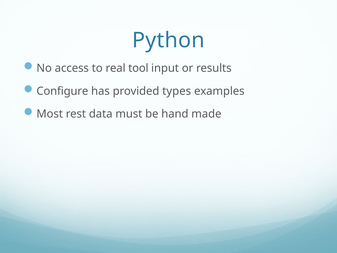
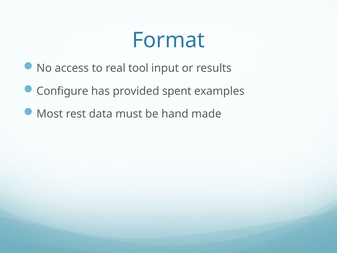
Python: Python -> Format
types: types -> spent
